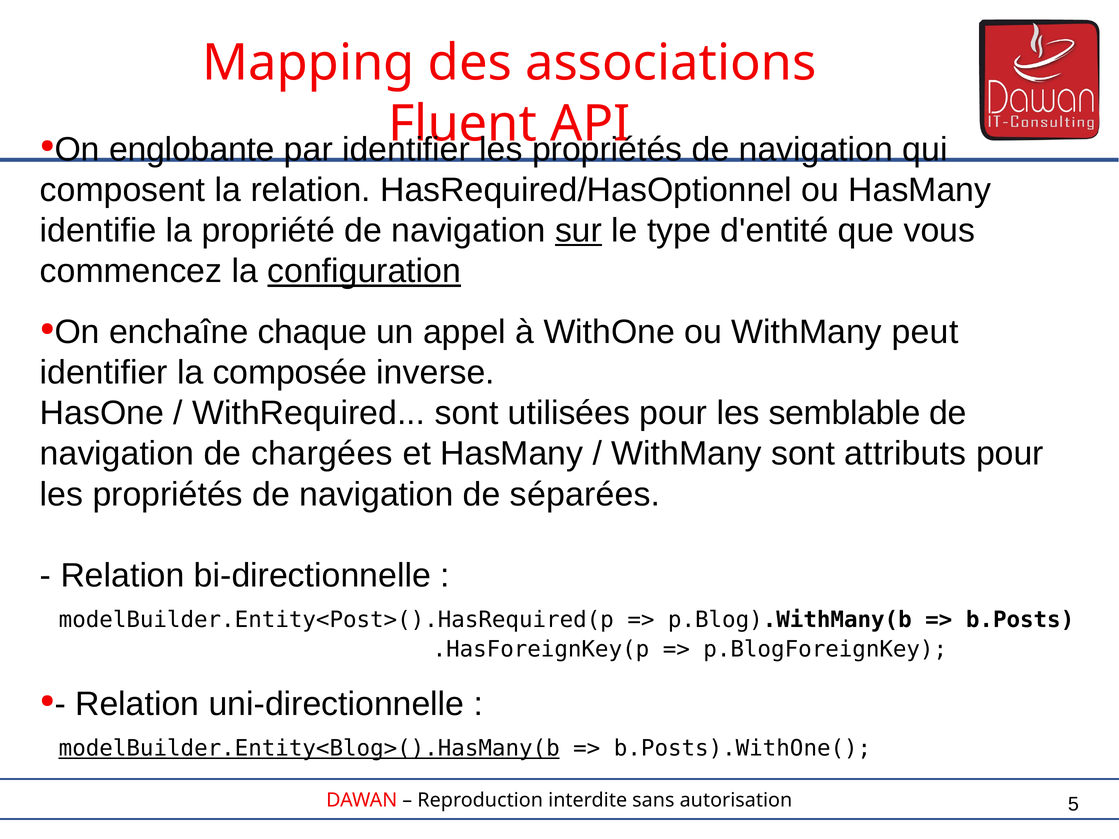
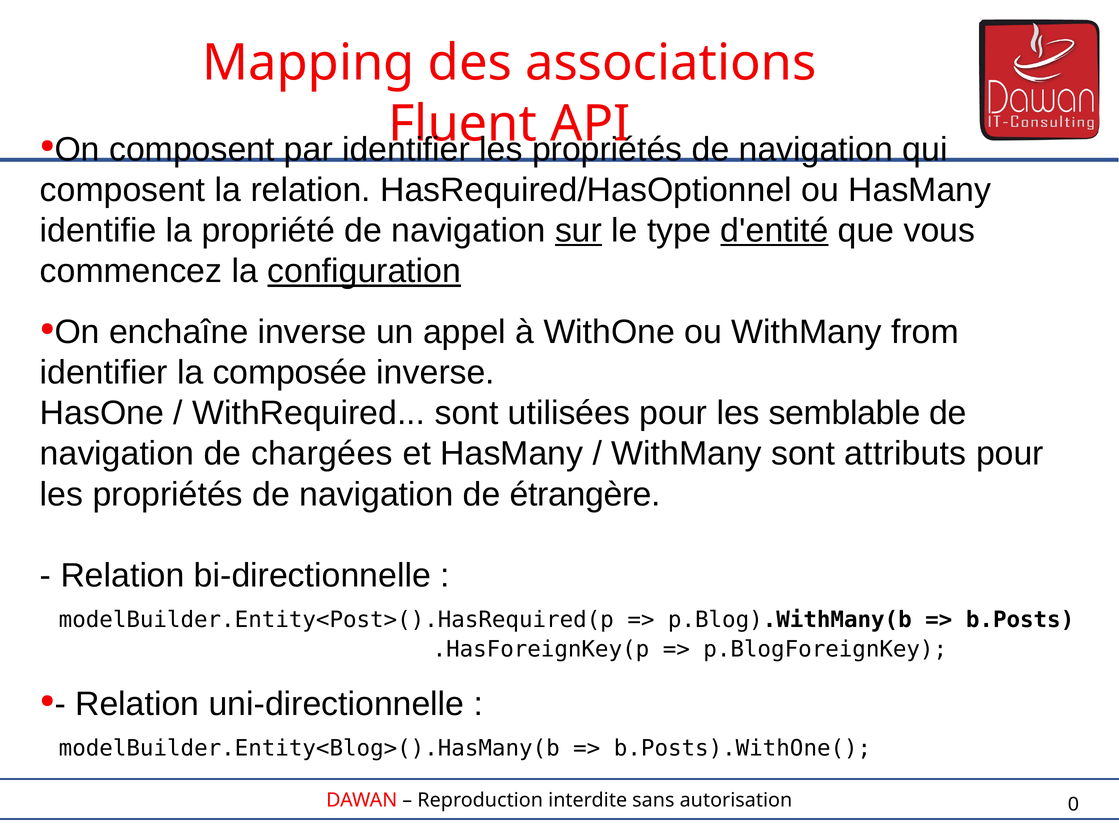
On englobante: englobante -> composent
d'entité underline: none -> present
enchaîne chaque: chaque -> inverse
peut: peut -> from
séparées: séparées -> étrangère
modelBuilder.Entity<Blog>().HasMany(b underline: present -> none
5: 5 -> 0
